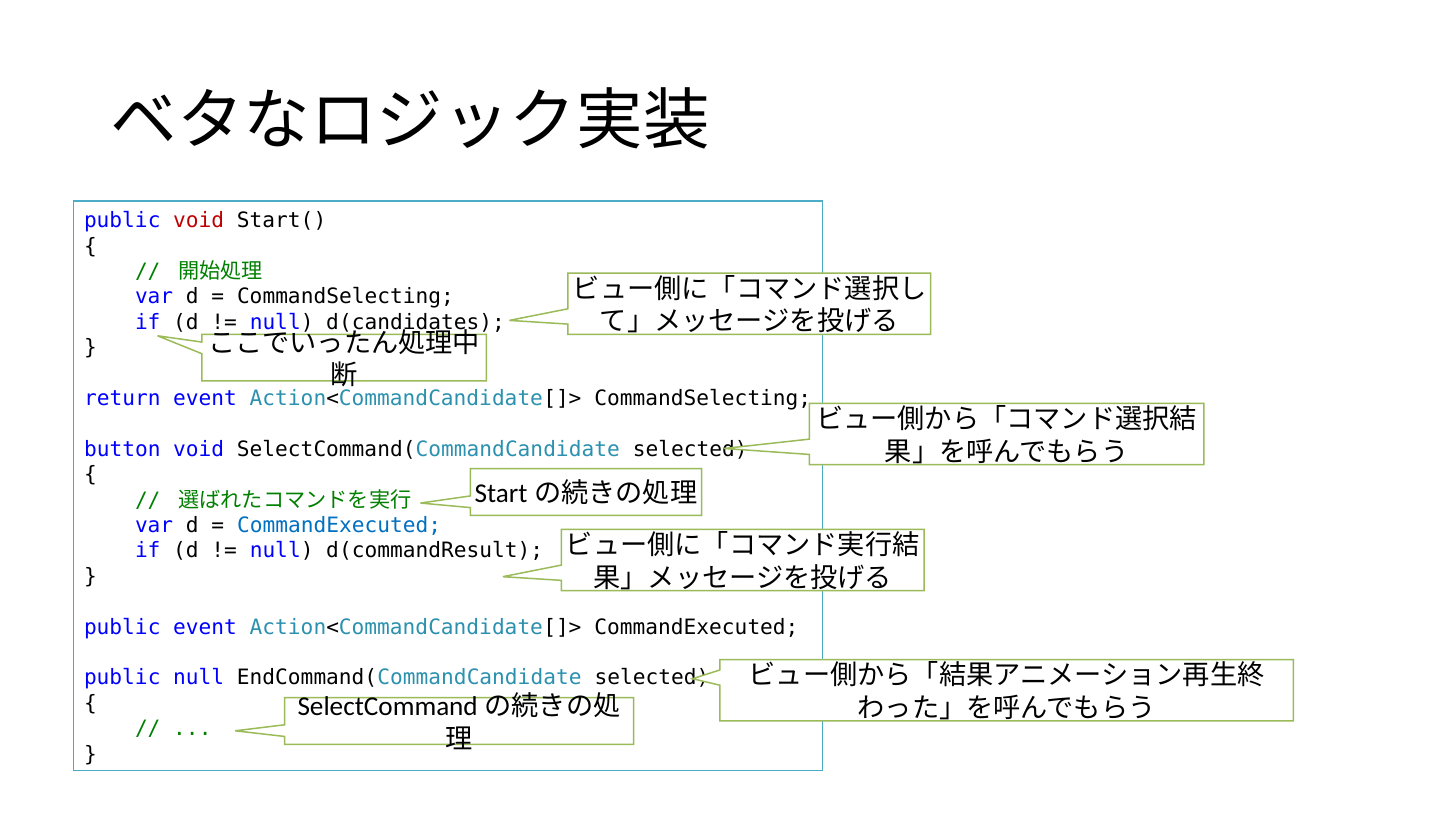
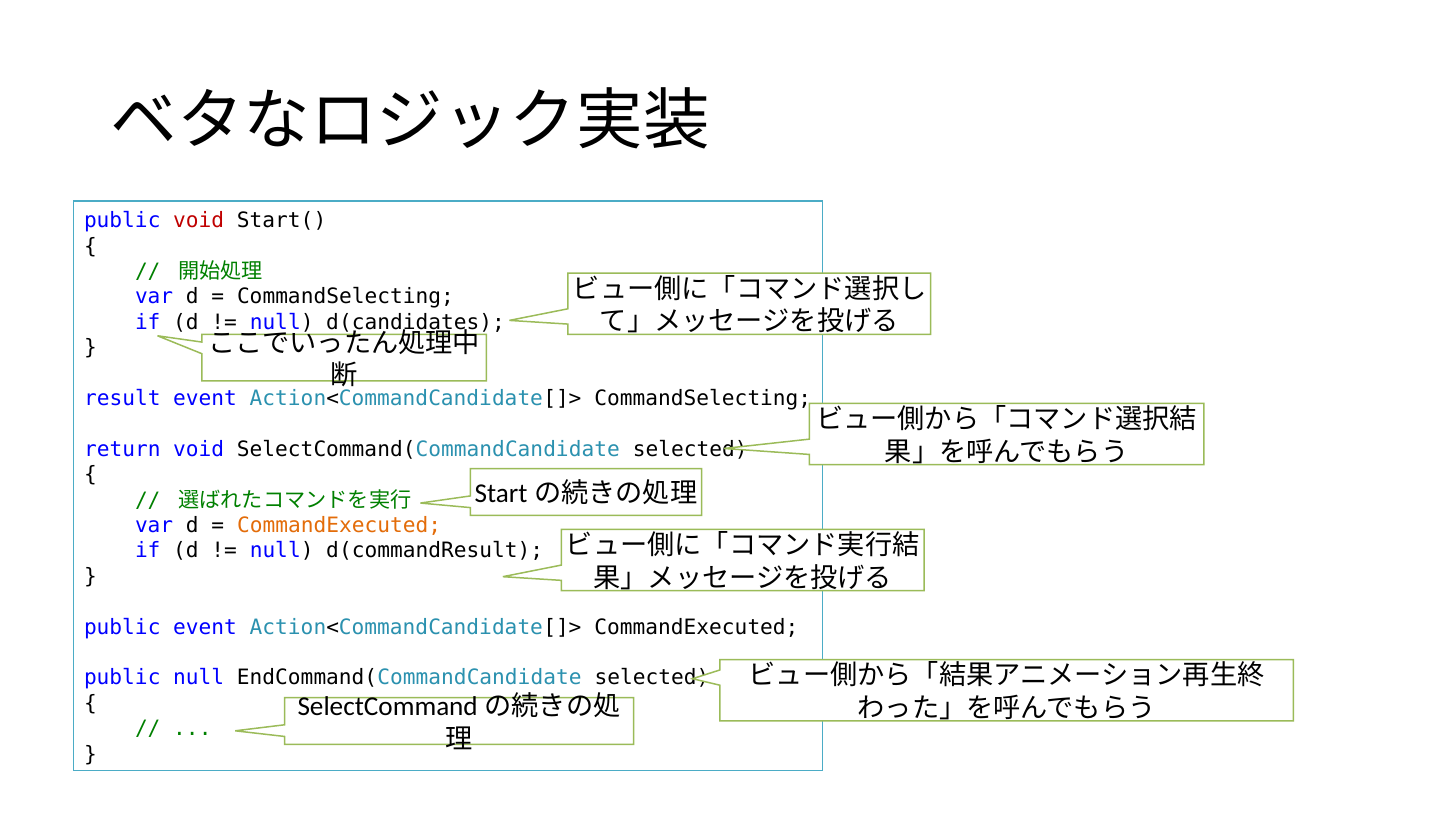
return: return -> result
button: button -> return
CommandExecuted at (339, 526) colour: blue -> orange
